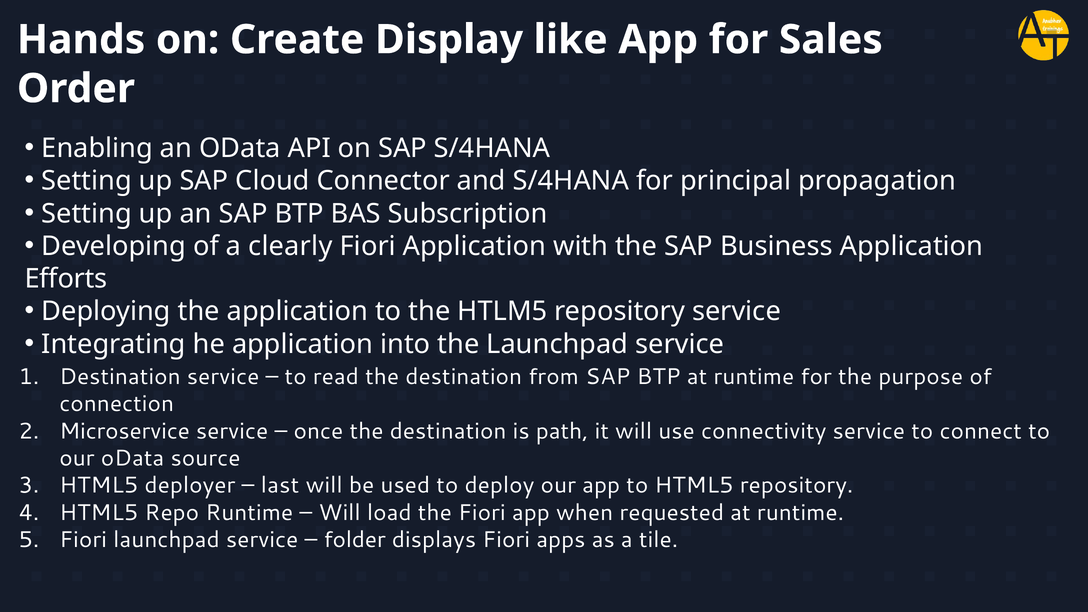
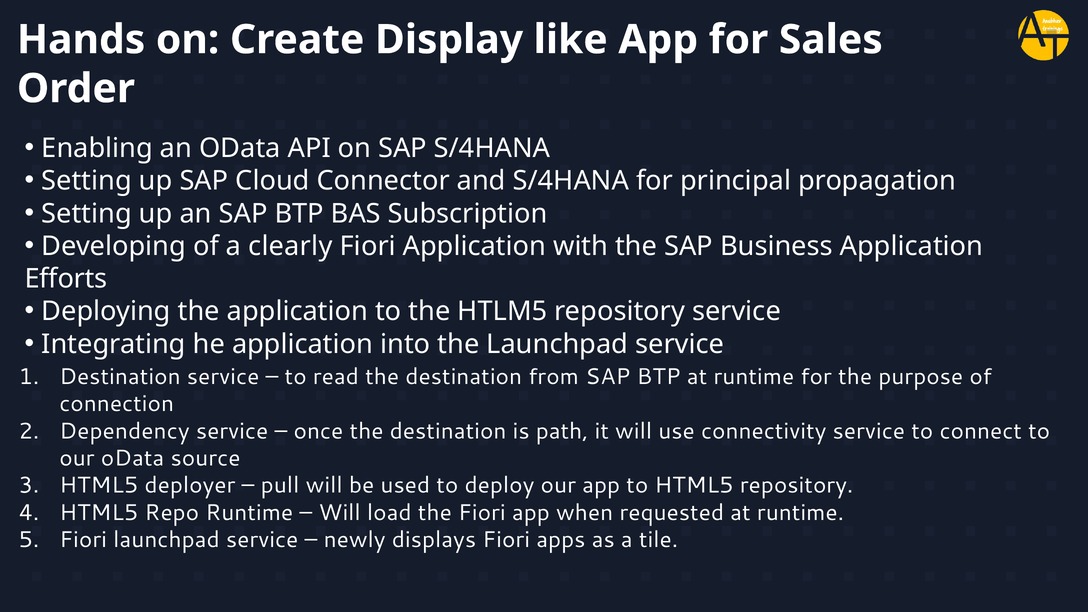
Microservice: Microservice -> Dependency
last: last -> pull
folder: folder -> newly
